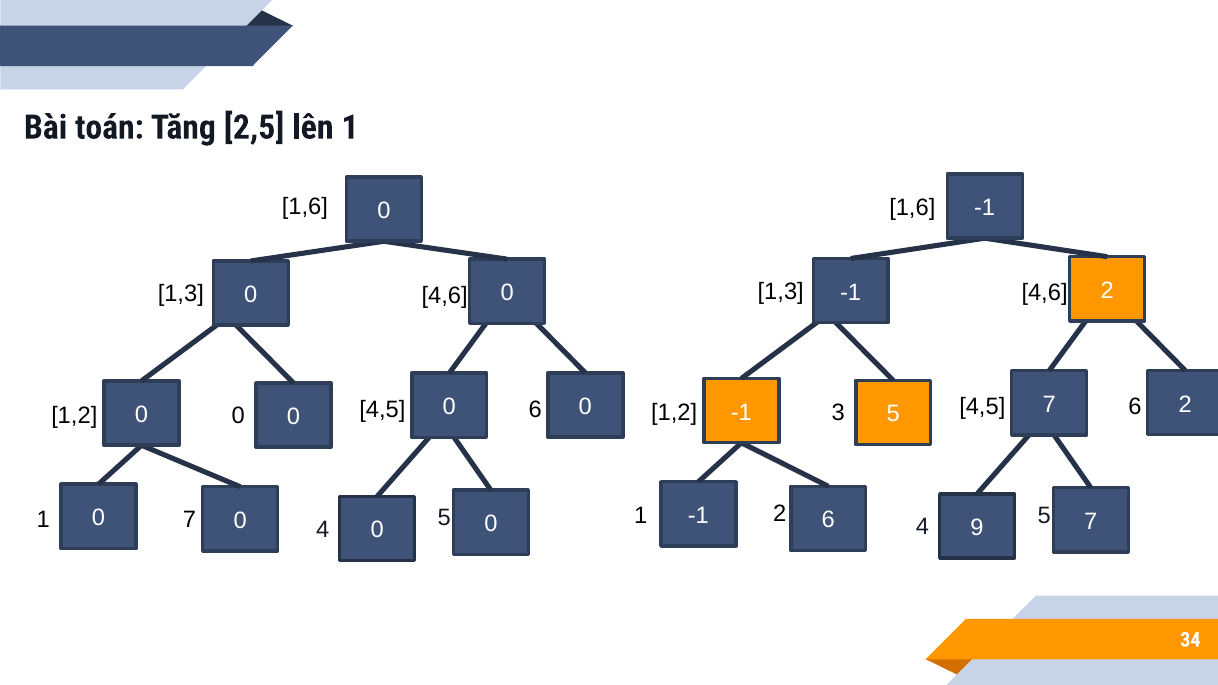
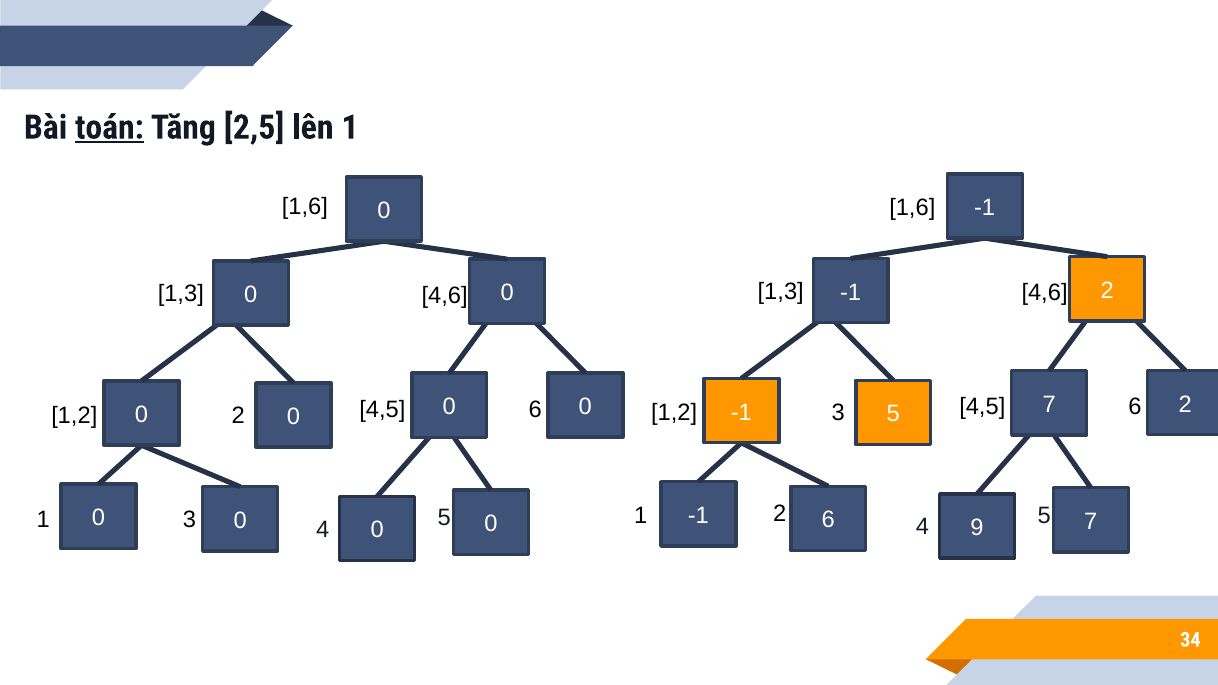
toán underline: none -> present
1,2 0: 0 -> 2
1 7: 7 -> 3
